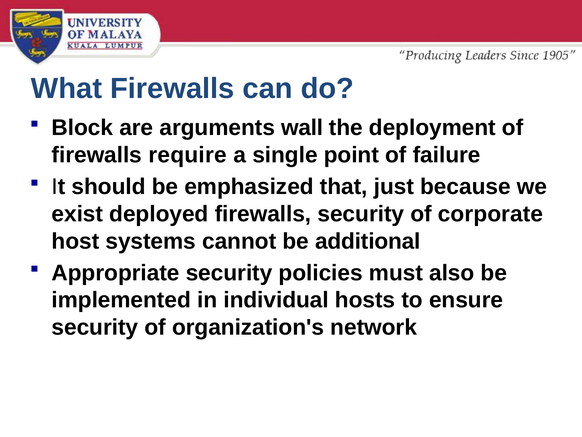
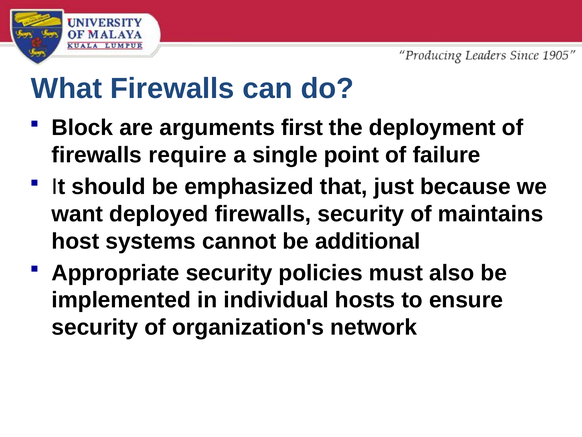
wall: wall -> first
exist: exist -> want
corporate: corporate -> maintains
